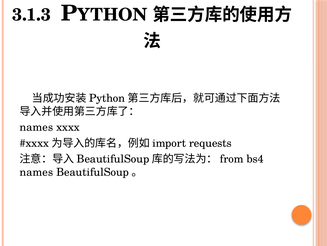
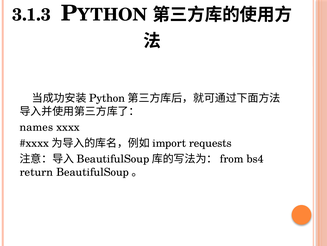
names at (36, 172): names -> return
